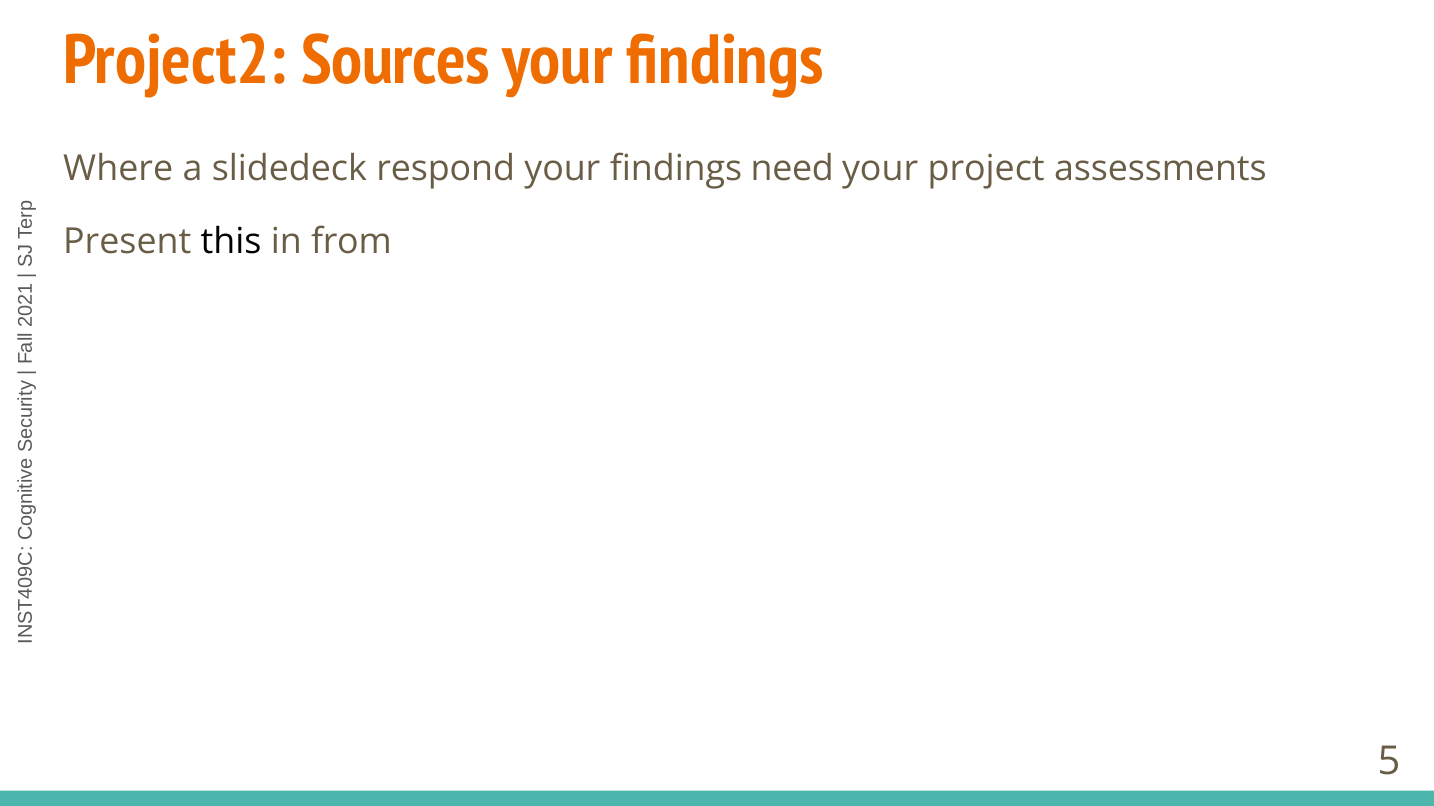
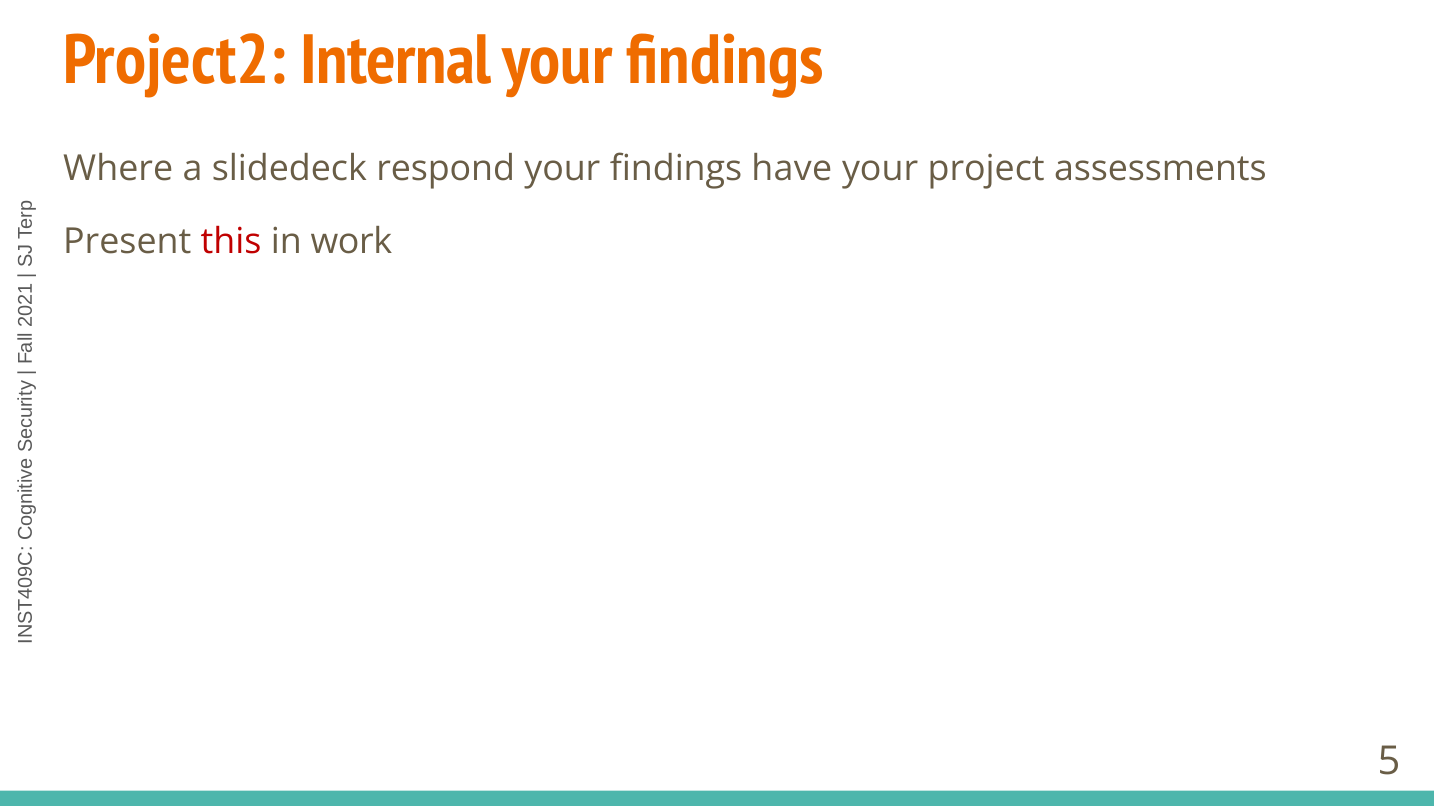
Sources: Sources -> Internal
need: need -> have
this colour: black -> red
from: from -> work
